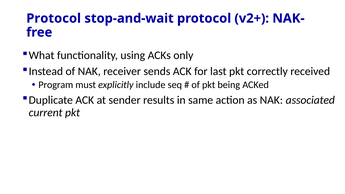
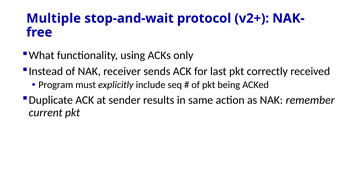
Protocol at (54, 18): Protocol -> Multiple
associated: associated -> remember
